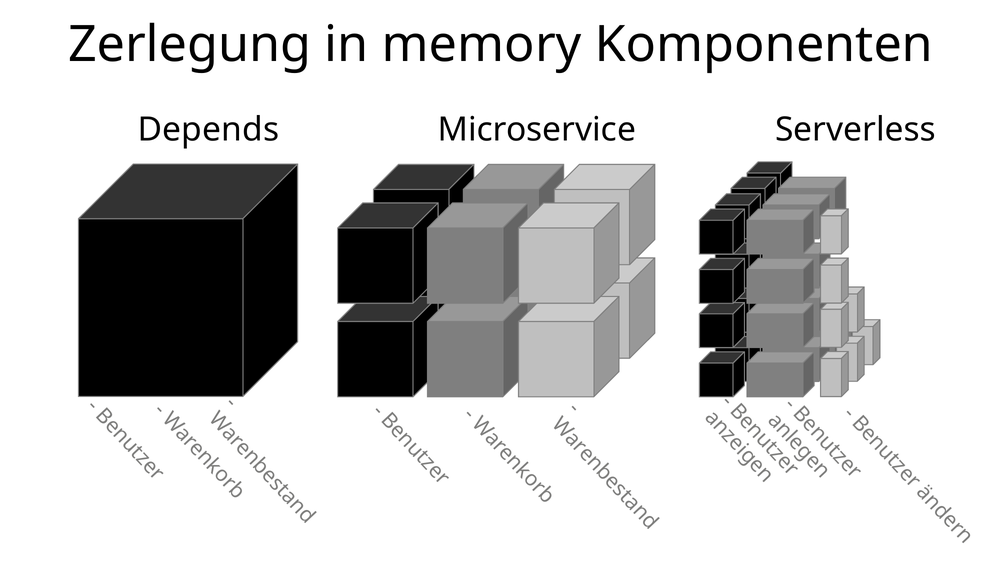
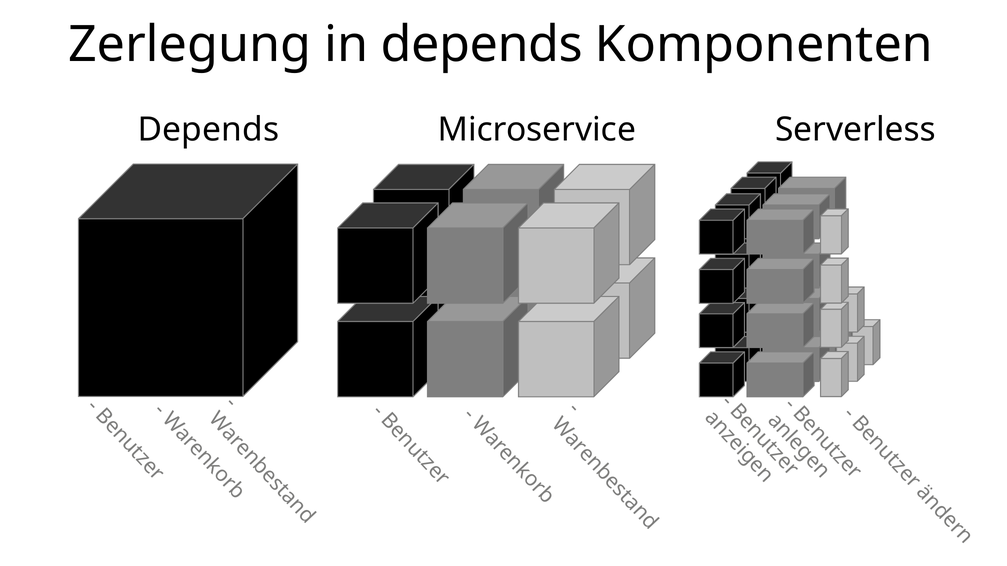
in memory: memory -> depends
